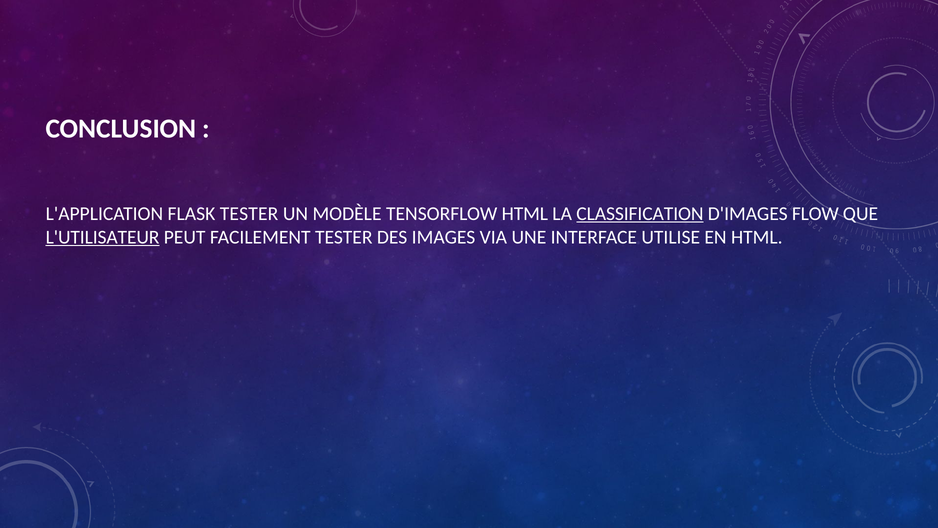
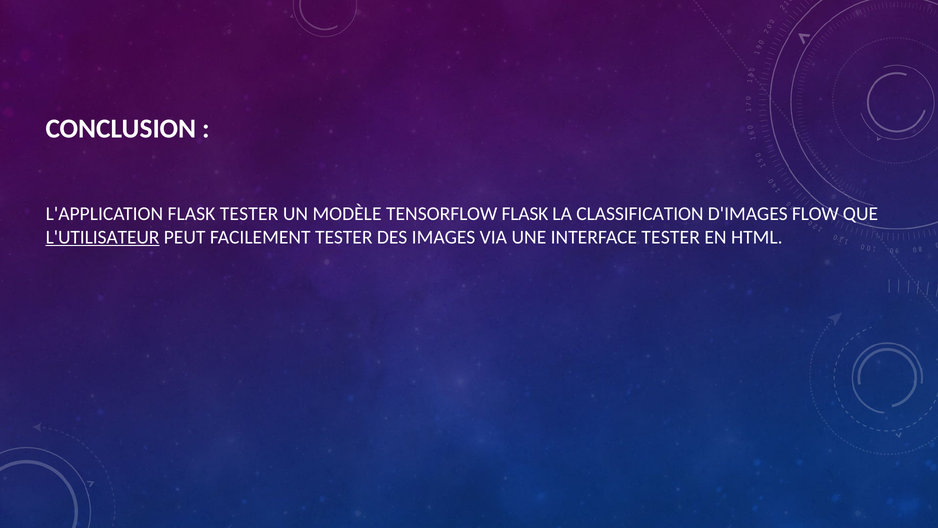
TENSORFLOW HTML: HTML -> FLASK
CLASSIFICATION underline: present -> none
INTERFACE UTILISE: UTILISE -> TESTER
